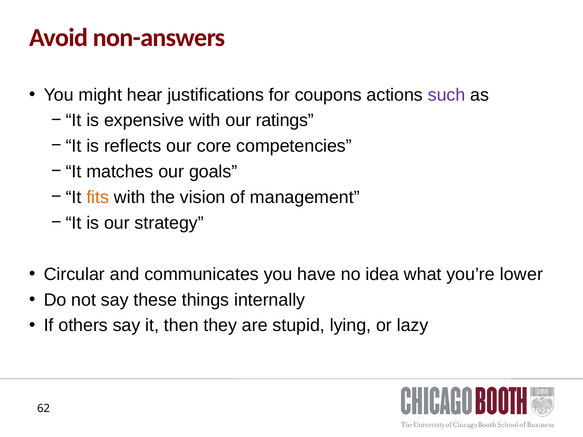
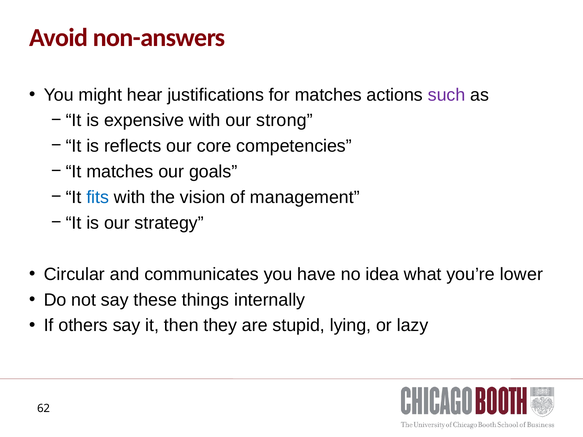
for coupons: coupons -> matches
ratings: ratings -> strong
fits colour: orange -> blue
